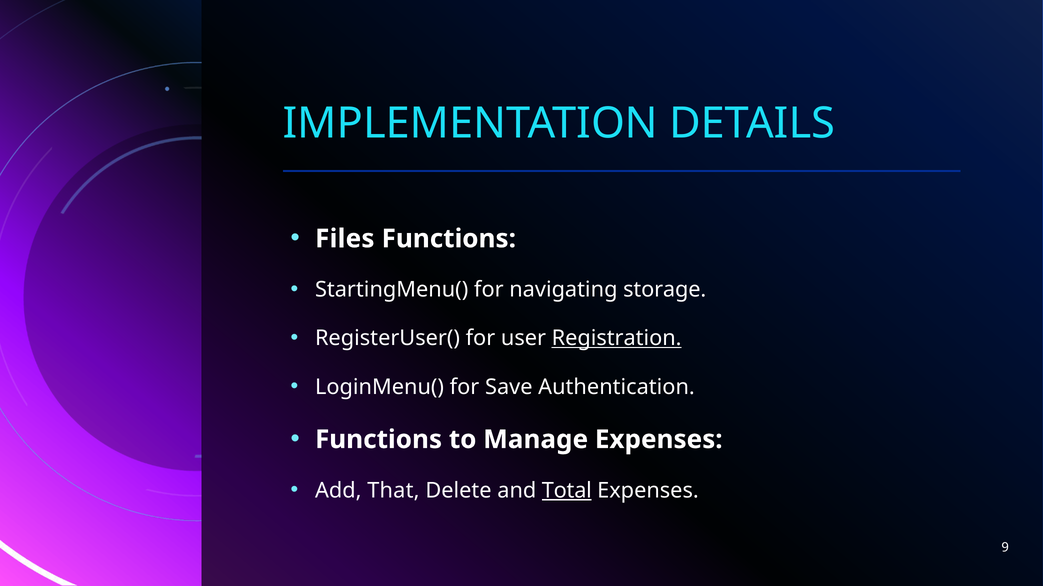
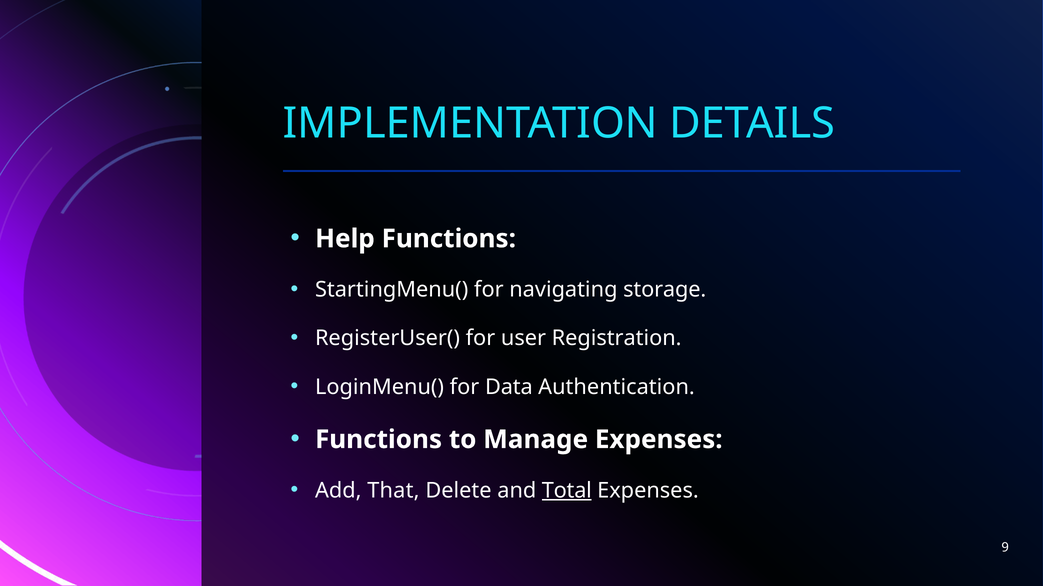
Files: Files -> Help
Registration underline: present -> none
Save: Save -> Data
